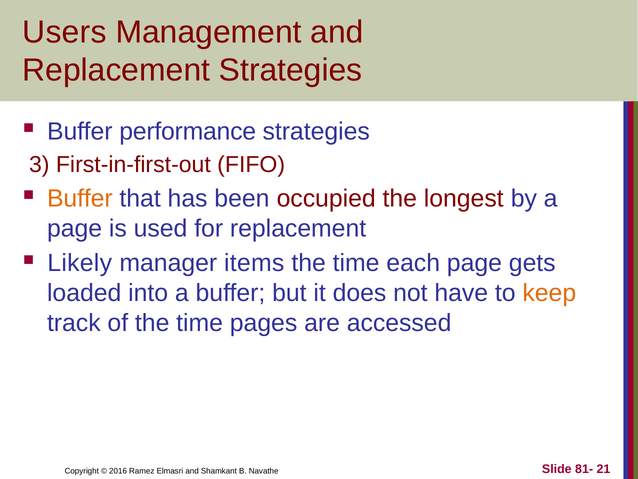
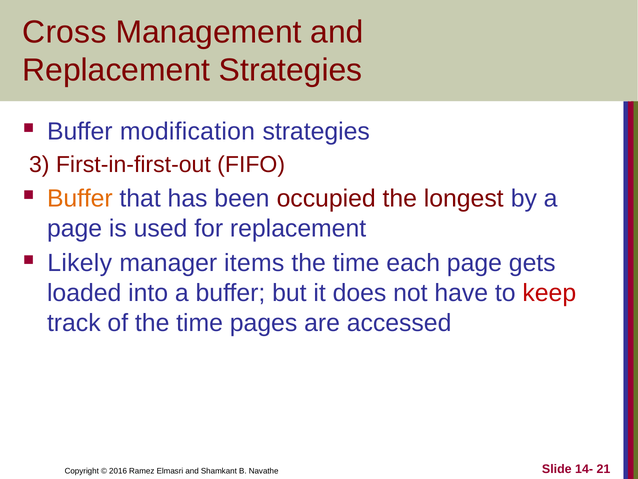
Users: Users -> Cross
performance: performance -> modification
keep colour: orange -> red
81-: 81- -> 14-
